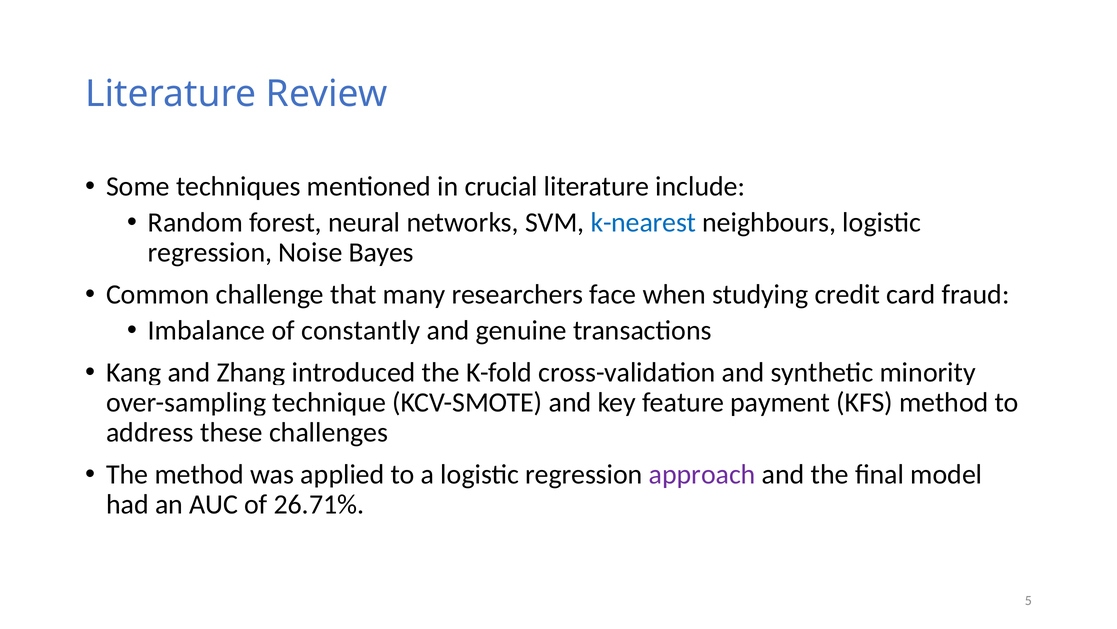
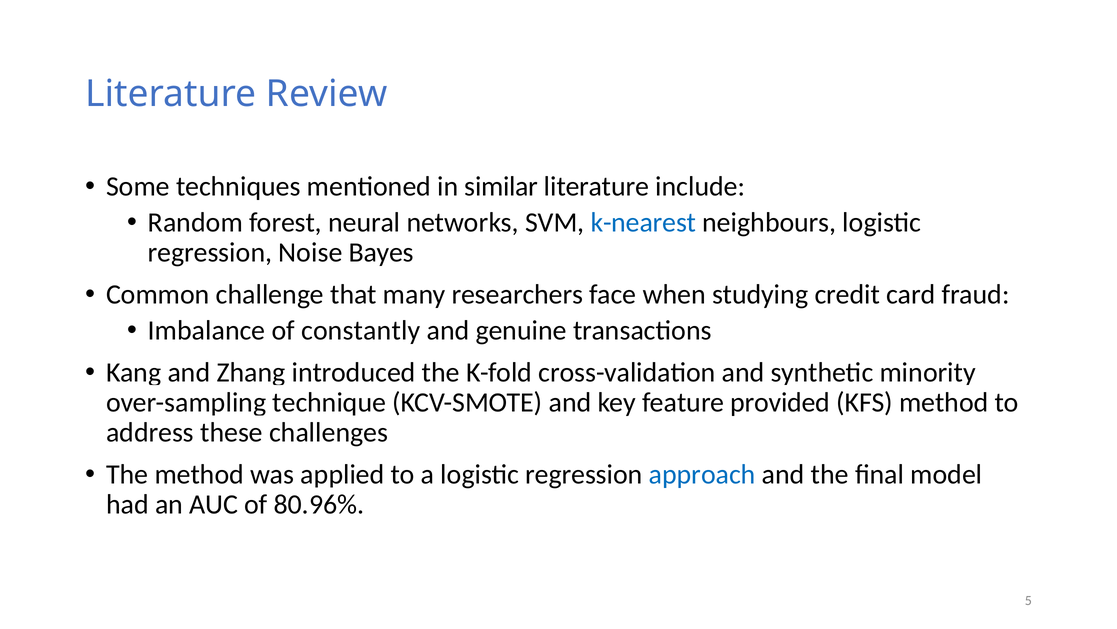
crucial: crucial -> similar
payment: payment -> provided
approach colour: purple -> blue
26.71%: 26.71% -> 80.96%
